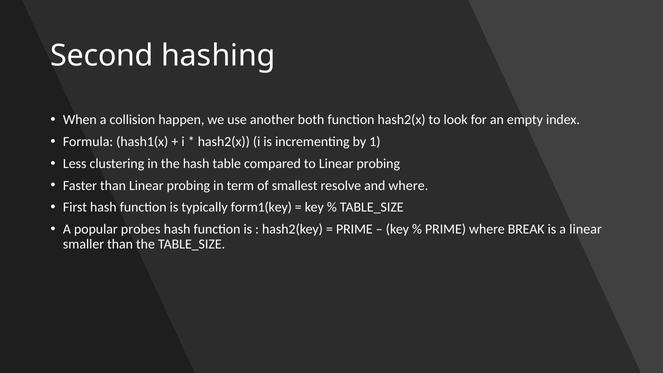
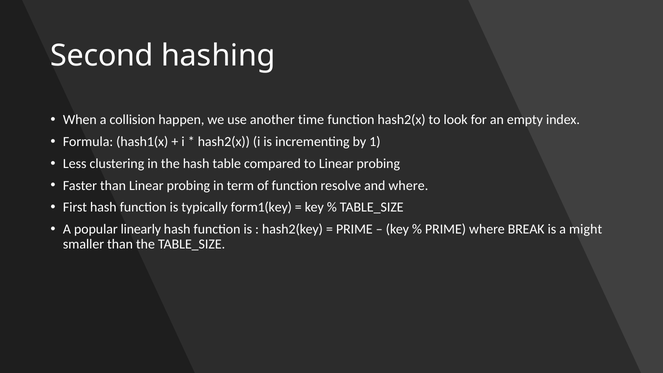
both: both -> time
of smallest: smallest -> function
probes: probes -> linearly
a linear: linear -> might
